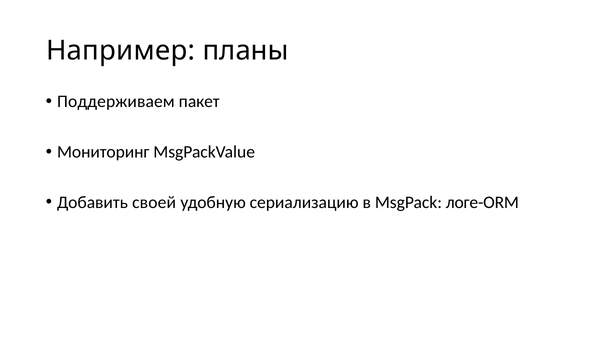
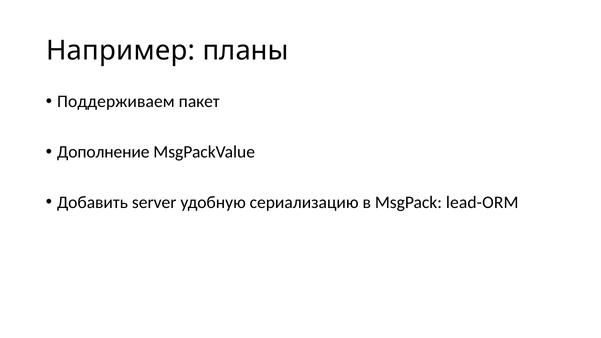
Мониторинг: Мониторинг -> Дополнение
своей: своей -> server
логе-ORM: логе-ORM -> lead-ORM
